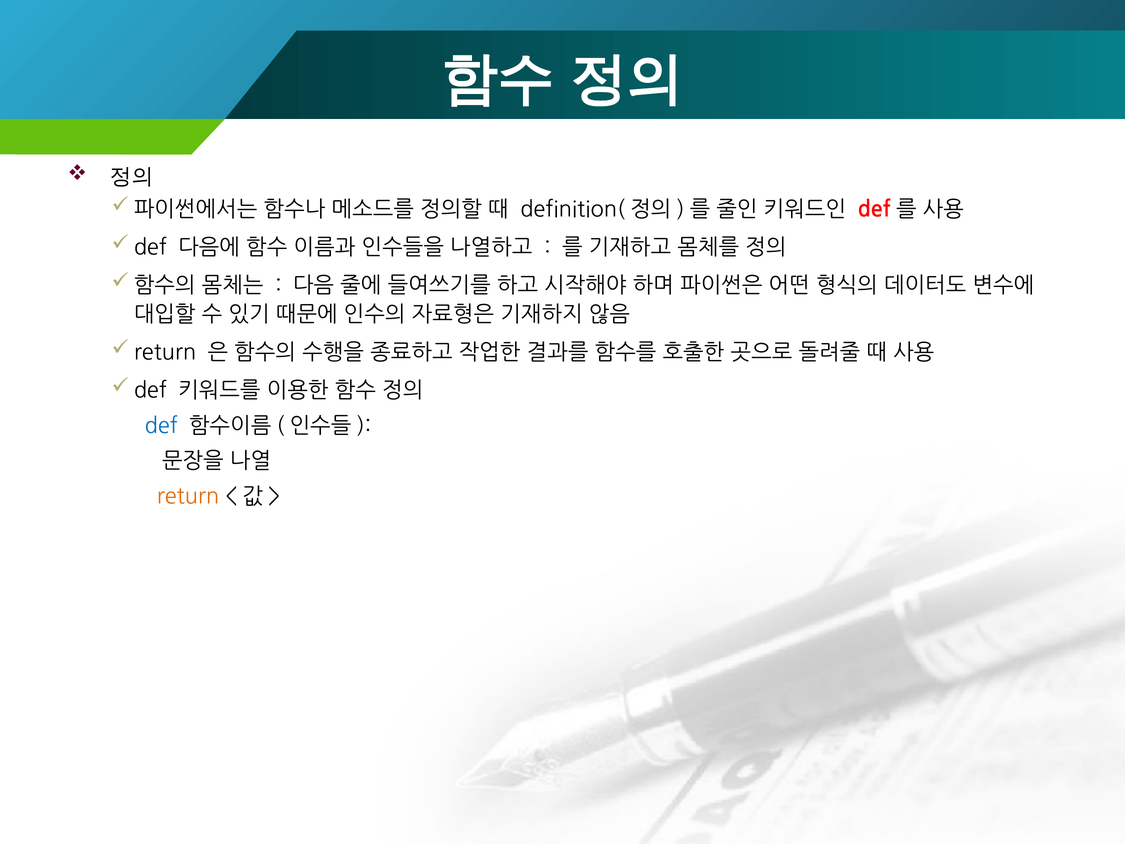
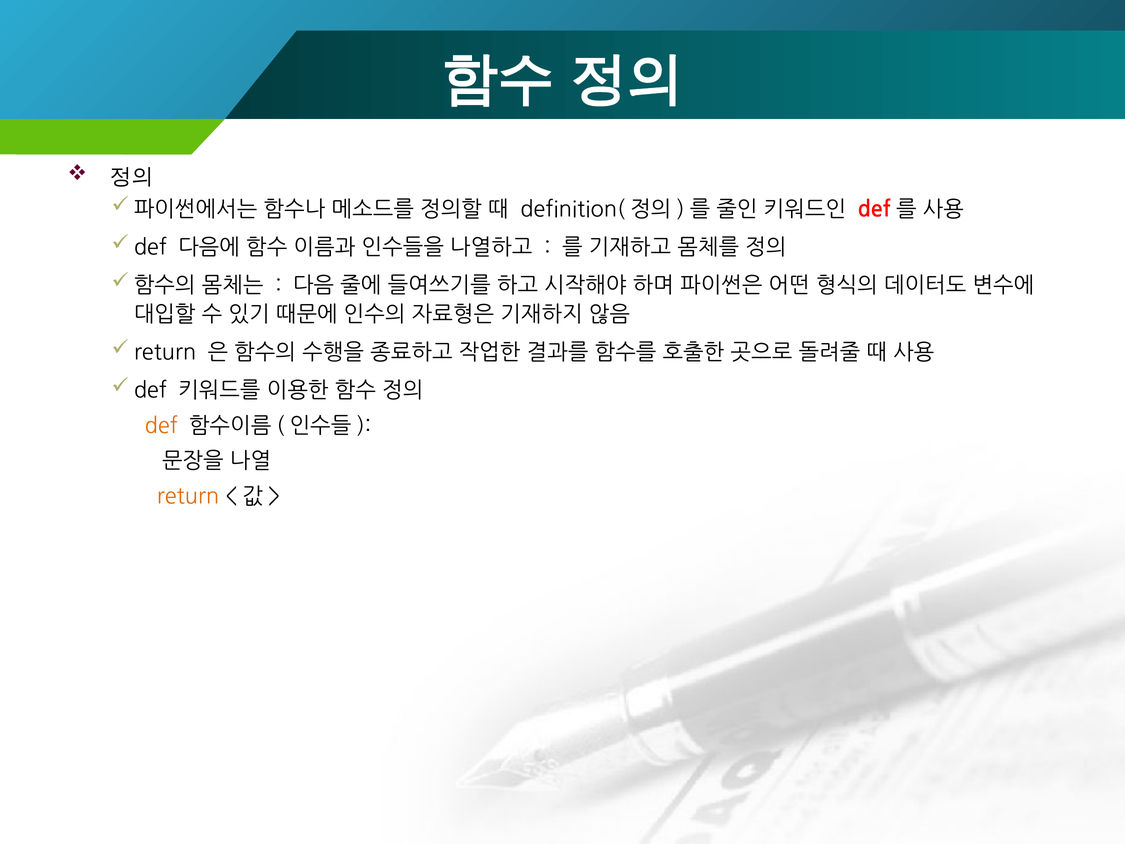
def colour: blue -> orange
